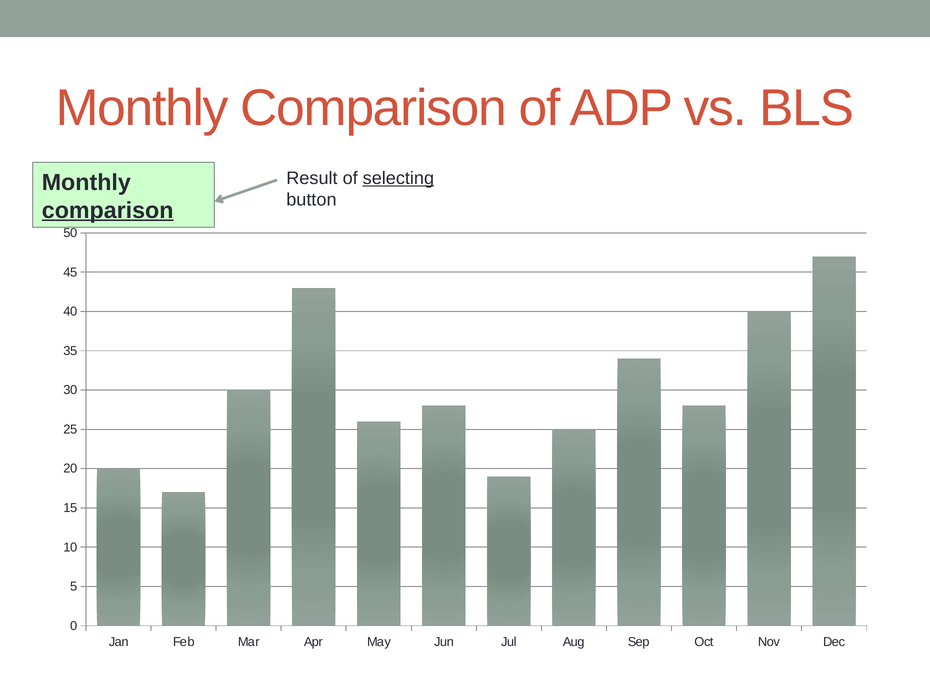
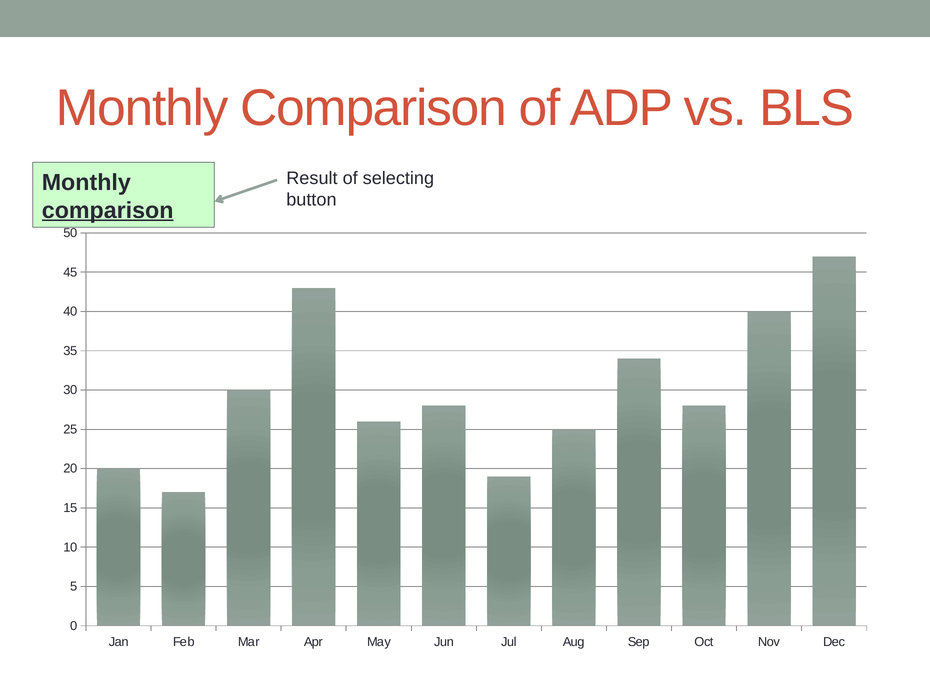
selecting underline: present -> none
